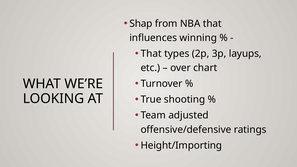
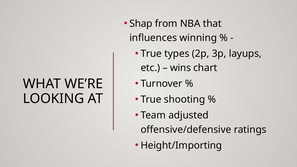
That at (151, 54): That -> True
over: over -> wins
